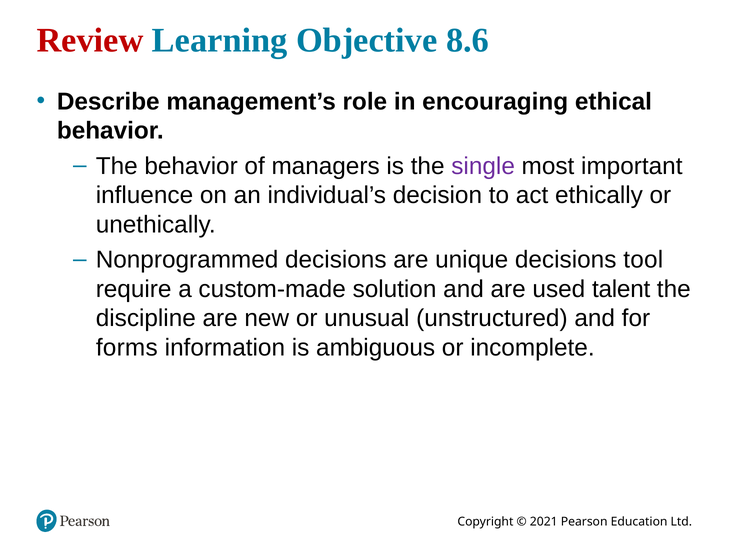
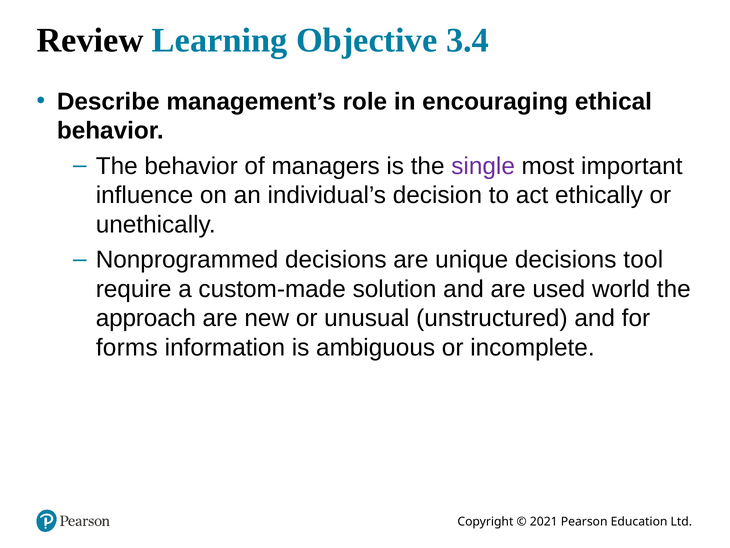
Review colour: red -> black
8.6: 8.6 -> 3.4
talent: talent -> world
discipline: discipline -> approach
